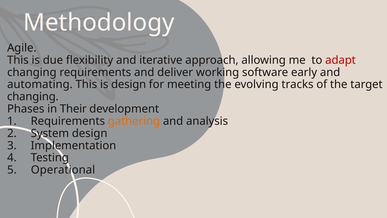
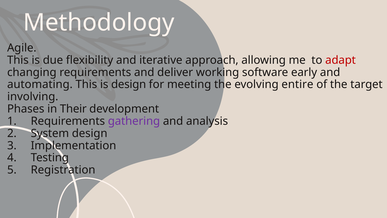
tracks: tracks -> entire
changing at (33, 97): changing -> involving
gathering colour: orange -> purple
Operational: Operational -> Registration
